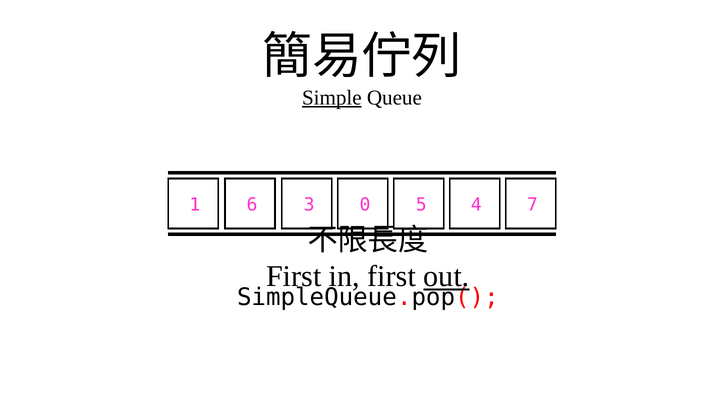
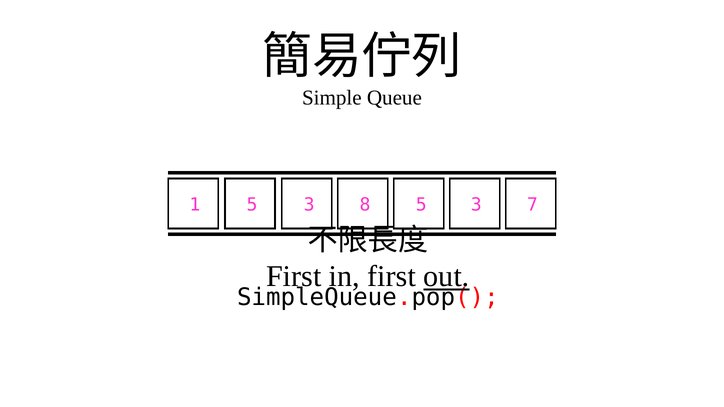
Simple underline: present -> none
1 6: 6 -> 5
0: 0 -> 8
4 at (476, 205): 4 -> 3
